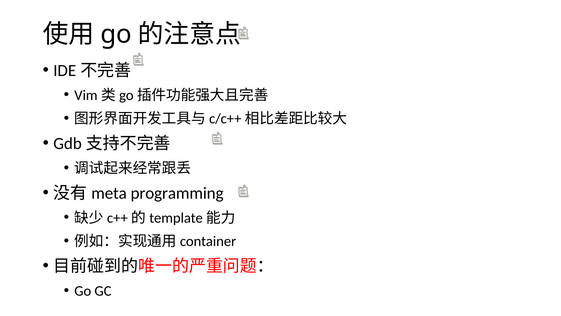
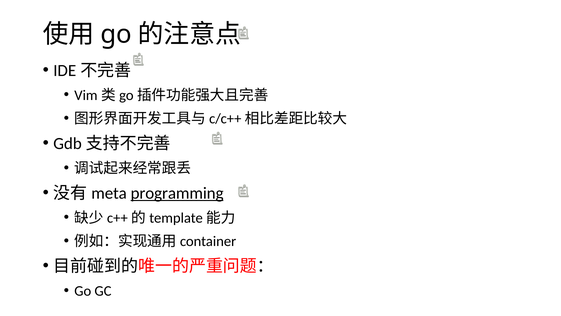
programming underline: none -> present
